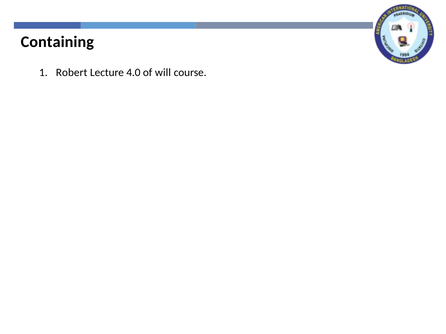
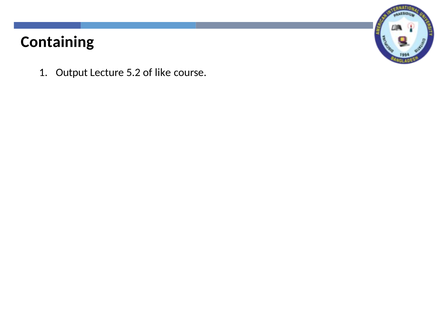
Robert: Robert -> Output
4.0: 4.0 -> 5.2
will: will -> like
